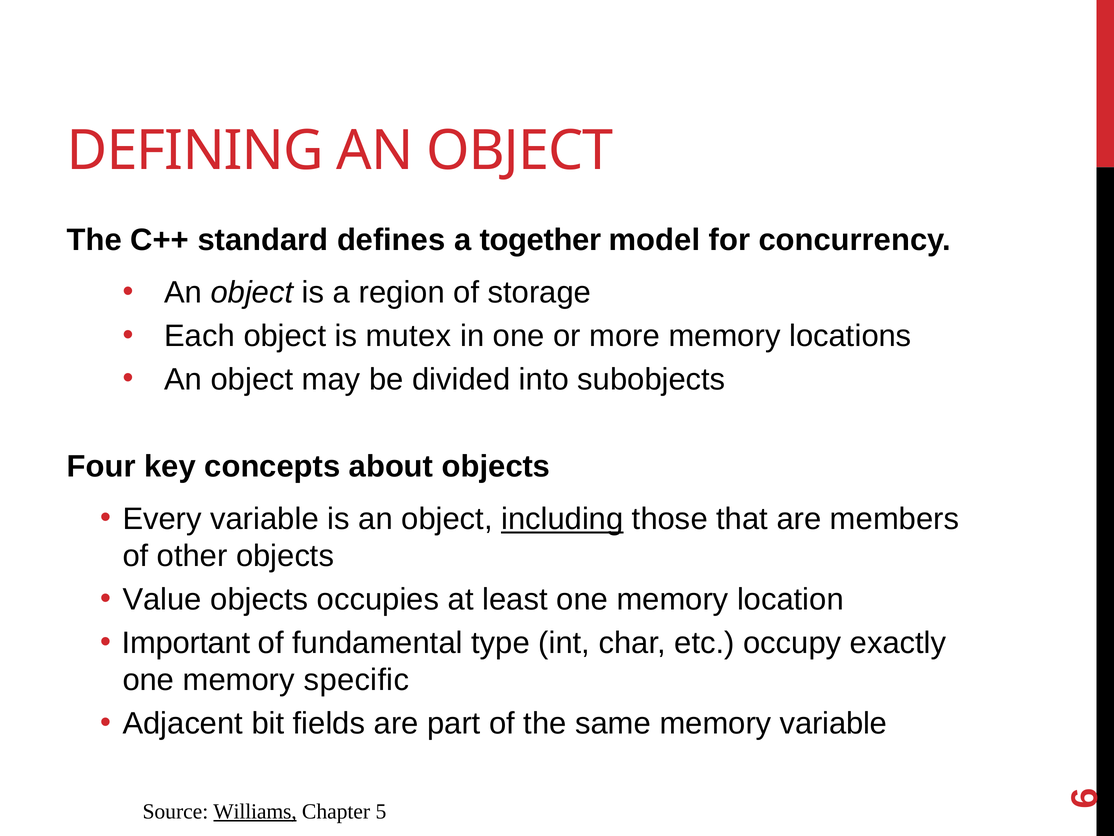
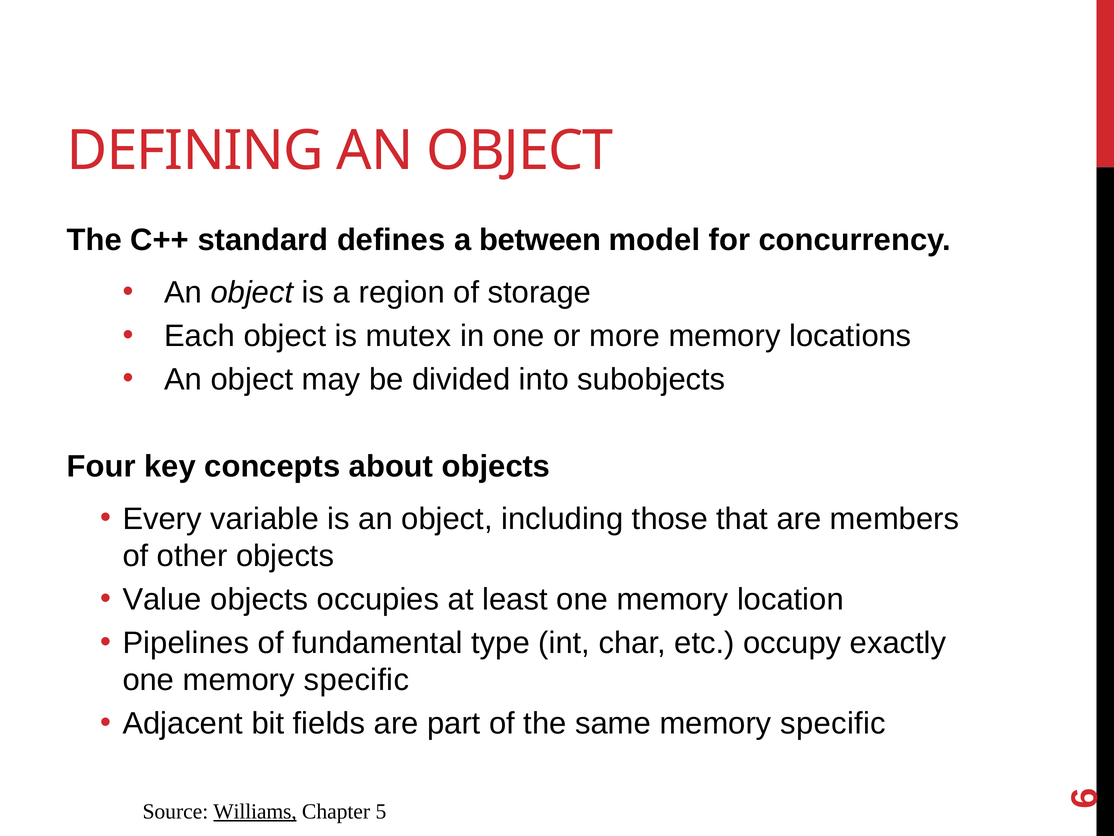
together: together -> between
including underline: present -> none
Important: Important -> Pipelines
same memory variable: variable -> specific
